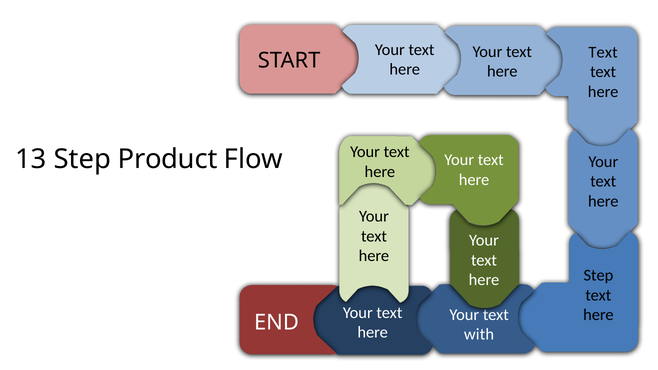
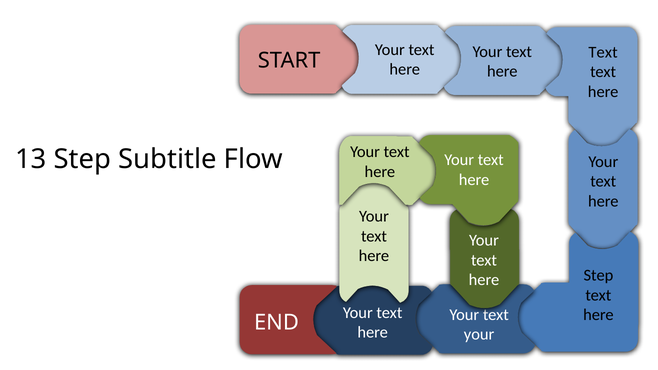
Product: Product -> Subtitle
with at (479, 335): with -> your
